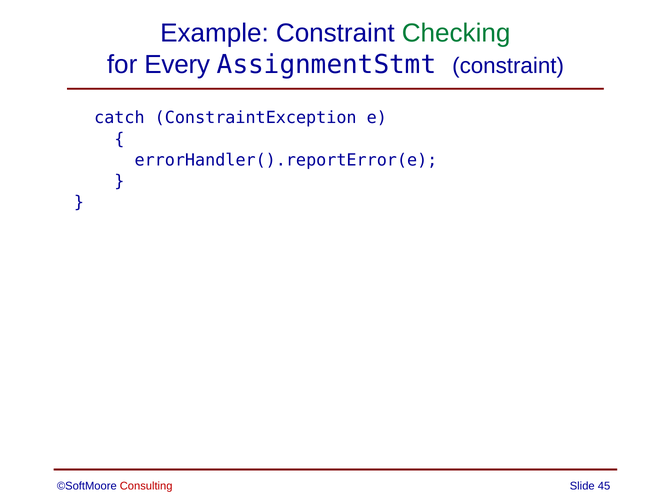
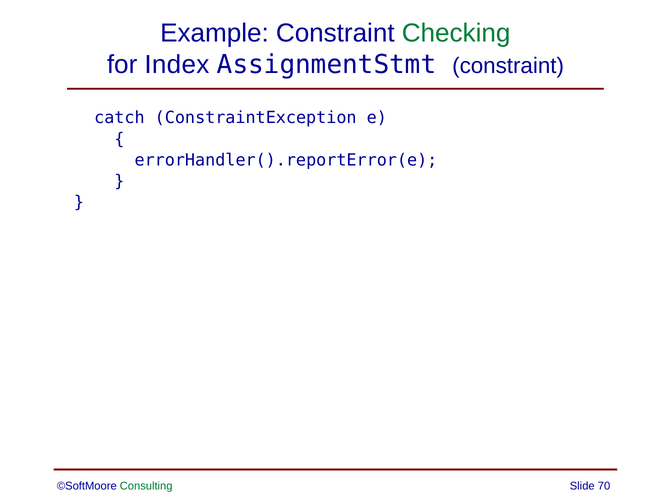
Every: Every -> Index
Consulting colour: red -> green
45: 45 -> 70
